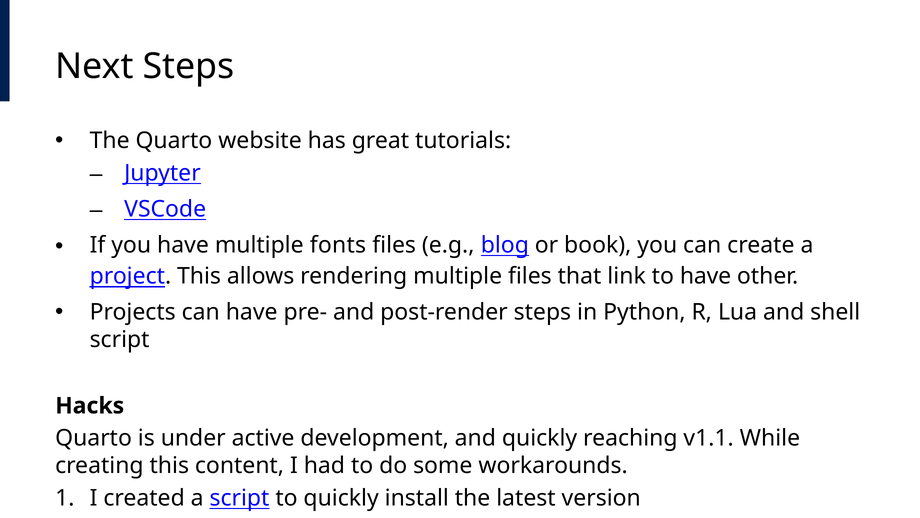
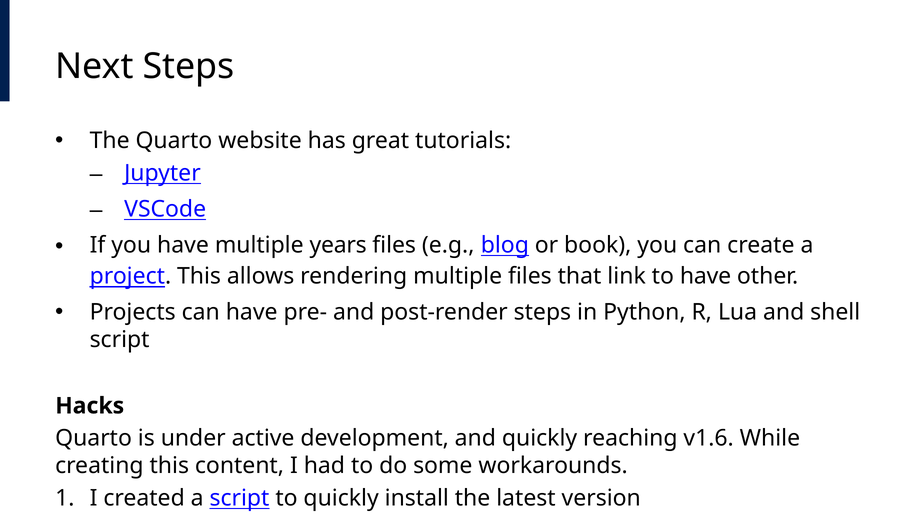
fonts: fonts -> years
v1.1: v1.1 -> v1.6
